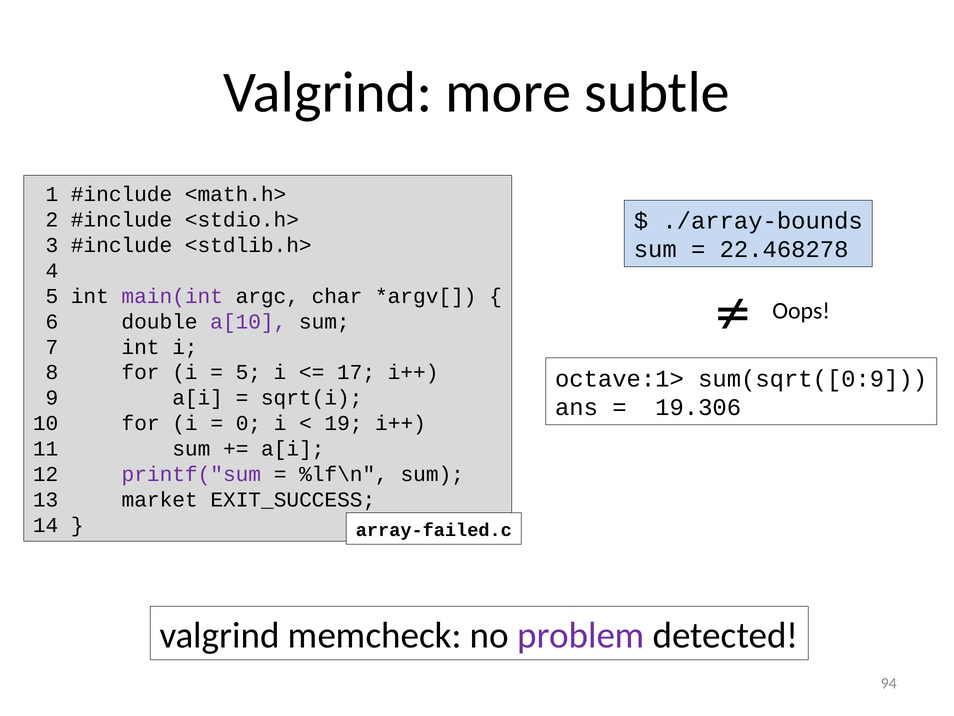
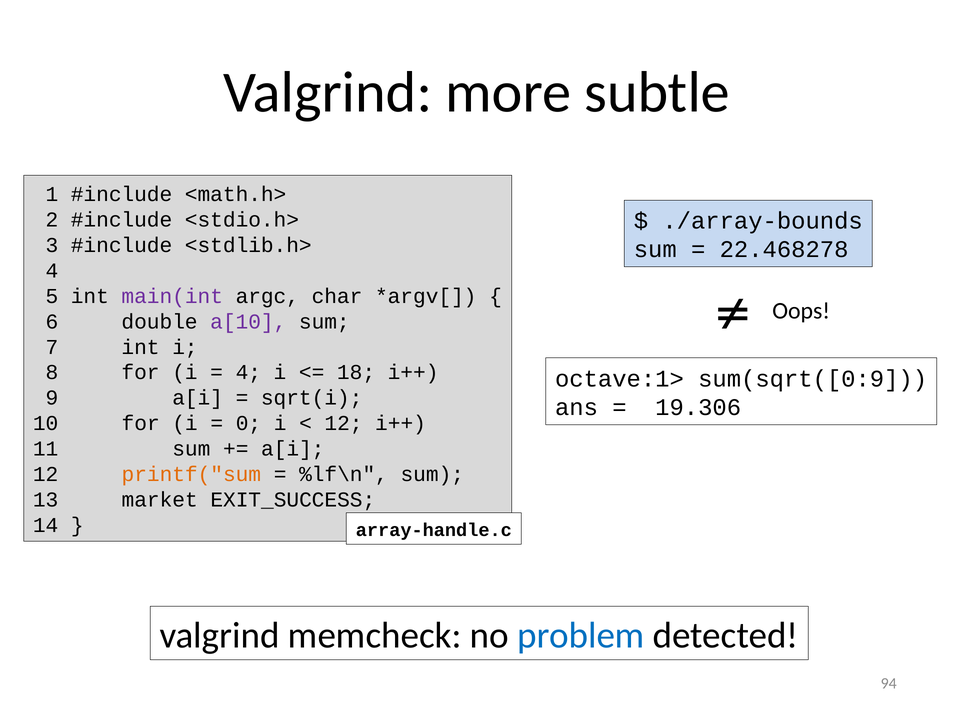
5 at (248, 372): 5 -> 4
17: 17 -> 18
19 at (343, 423): 19 -> 12
printf("sum colour: purple -> orange
array-failed.c: array-failed.c -> array-handle.c
problem colour: purple -> blue
